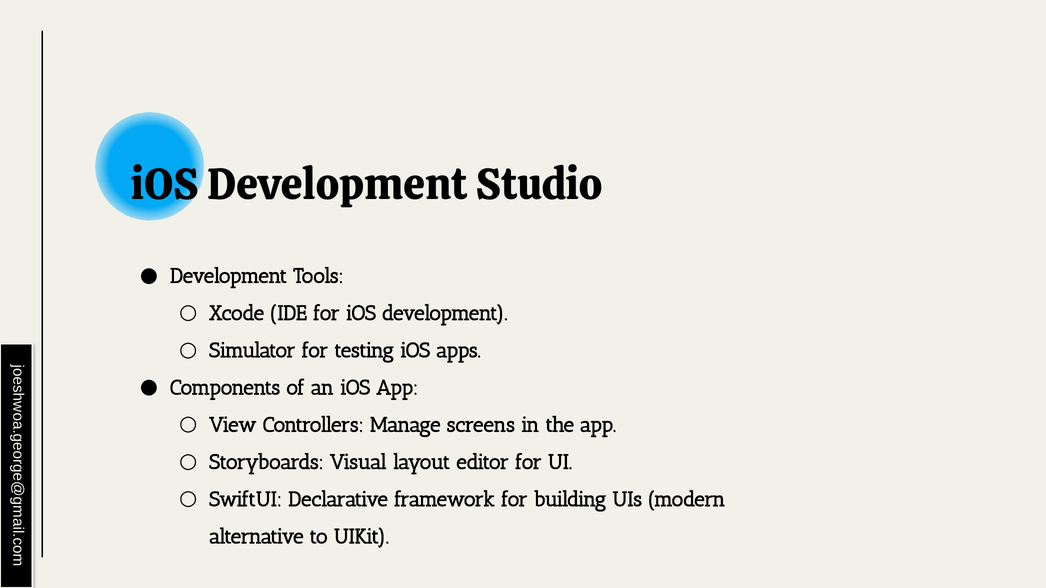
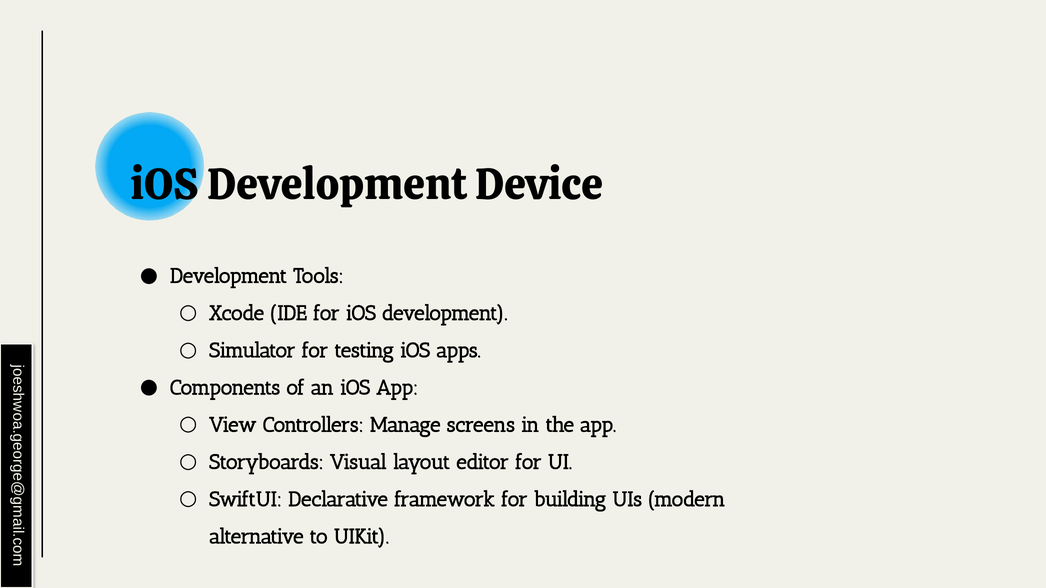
Studio: Studio -> Device
